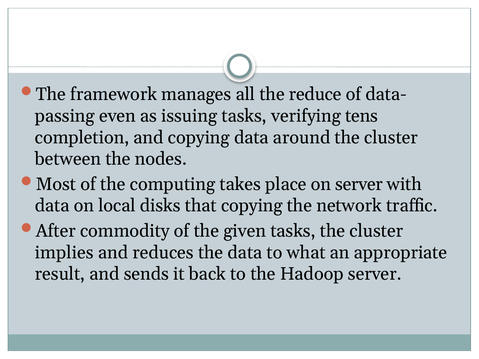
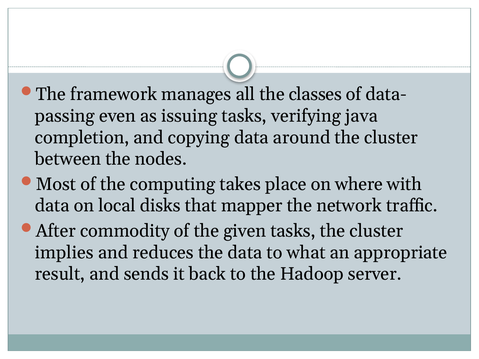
reduce: reduce -> classes
tens: tens -> java
on server: server -> where
that copying: copying -> mapper
